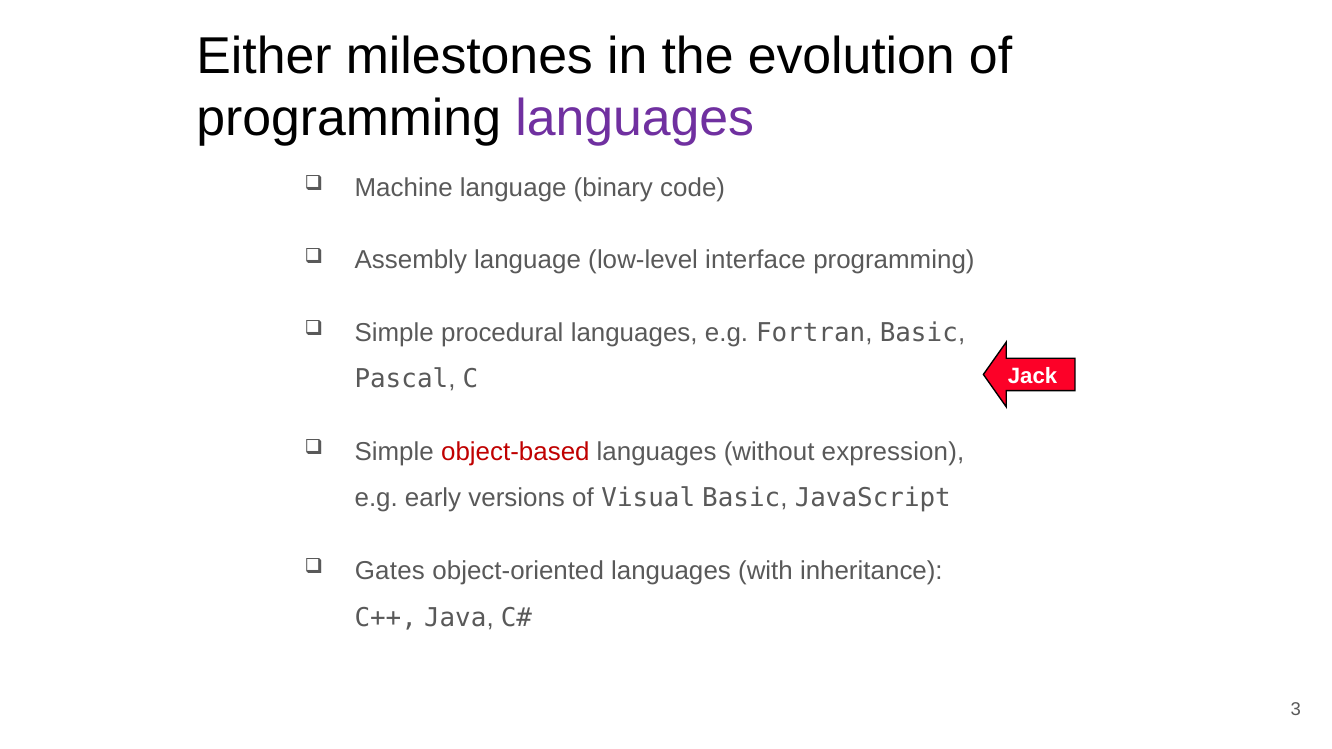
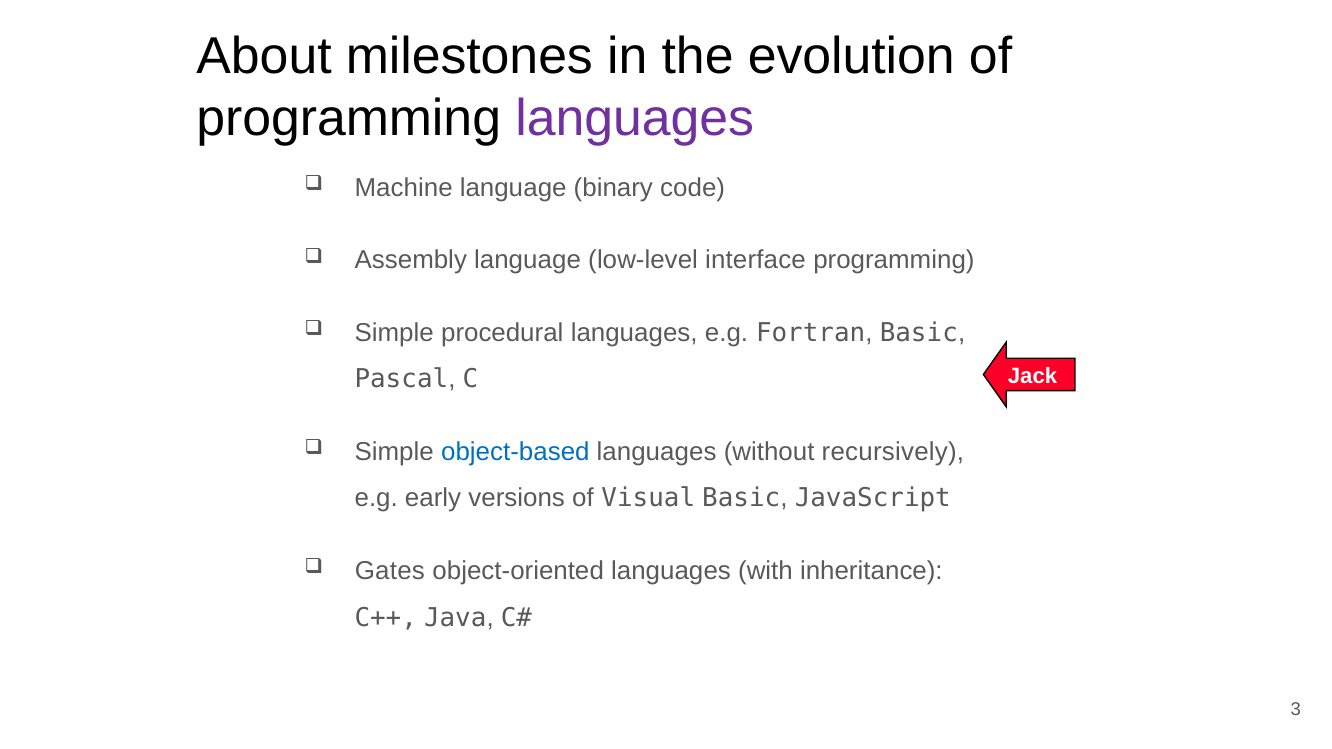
Either: Either -> About
object-based colour: red -> blue
expression: expression -> recursively
